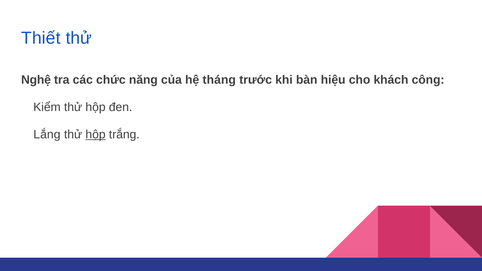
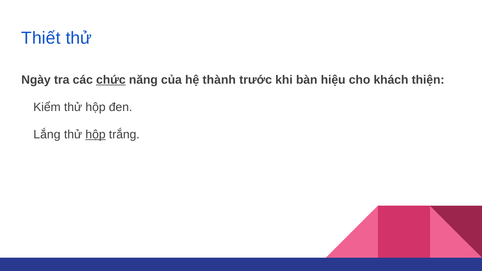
Nghệ: Nghệ -> Ngày
chức underline: none -> present
tháng: tháng -> thành
công: công -> thiện
